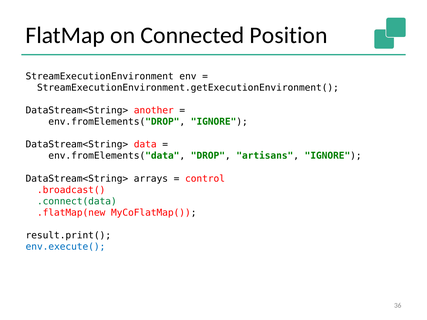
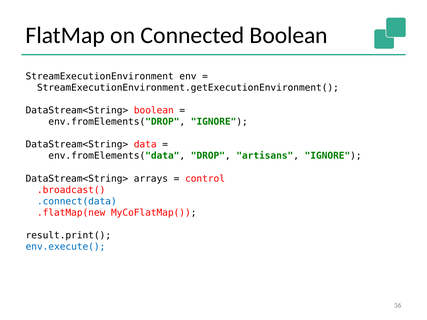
Connected Position: Position -> Boolean
DataStream<String> another: another -> boolean
.connect(data colour: green -> blue
